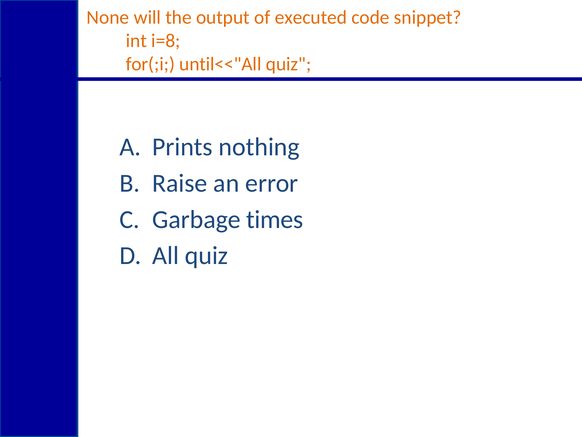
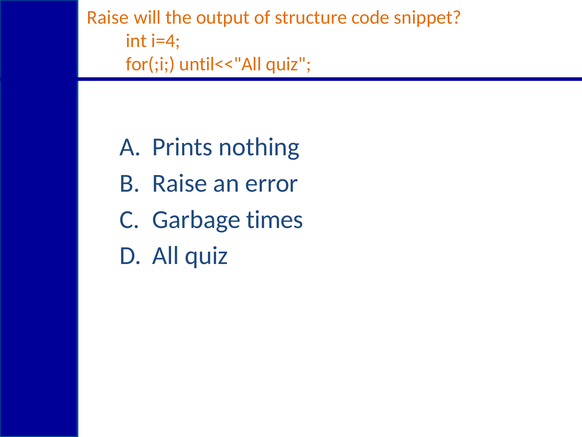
None at (108, 18): None -> Raise
executed: executed -> structure
i=8: i=8 -> i=4
